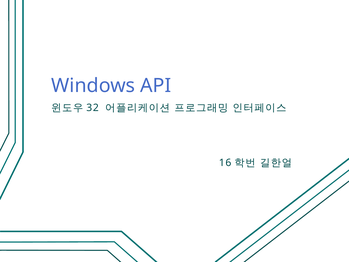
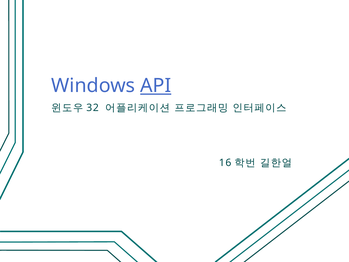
API underline: none -> present
